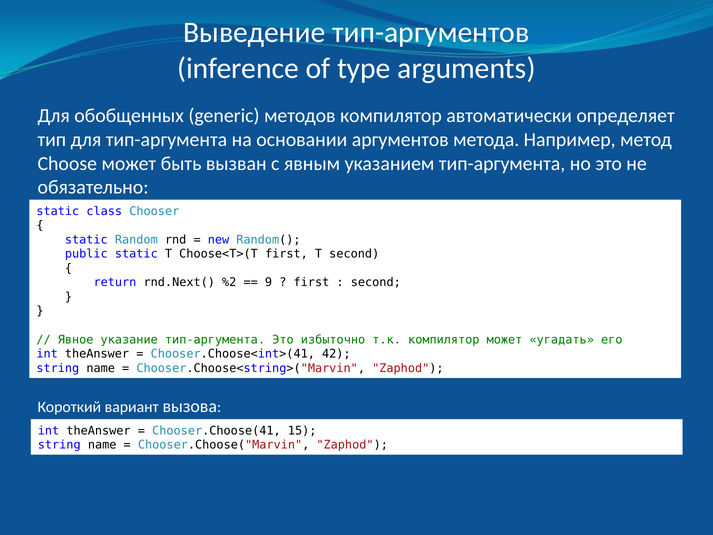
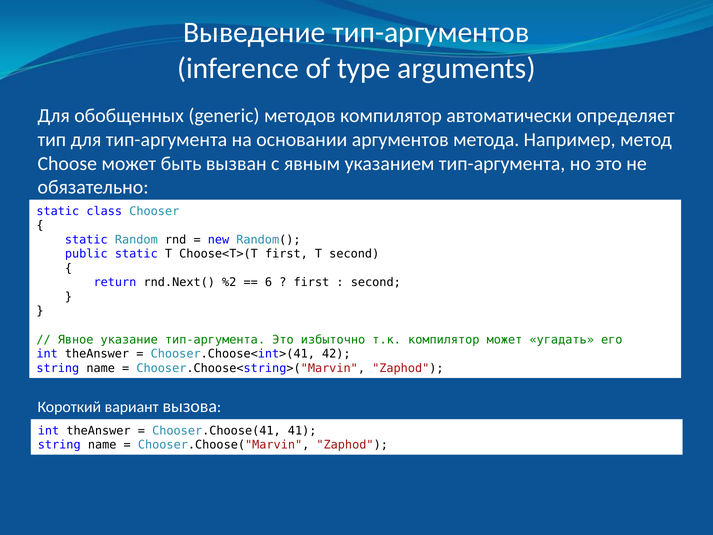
9: 9 -> 6
15: 15 -> 41
